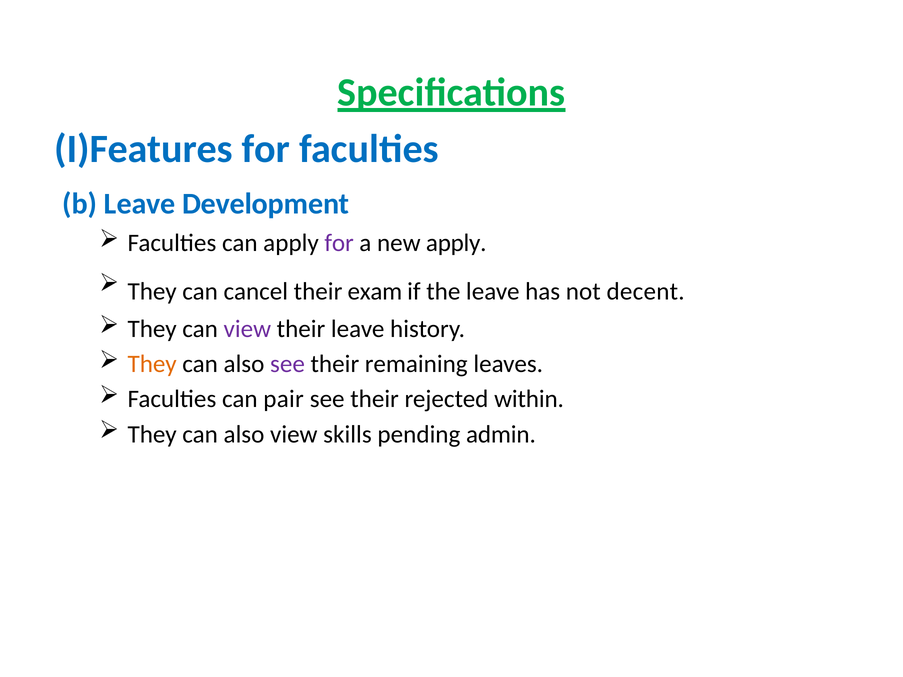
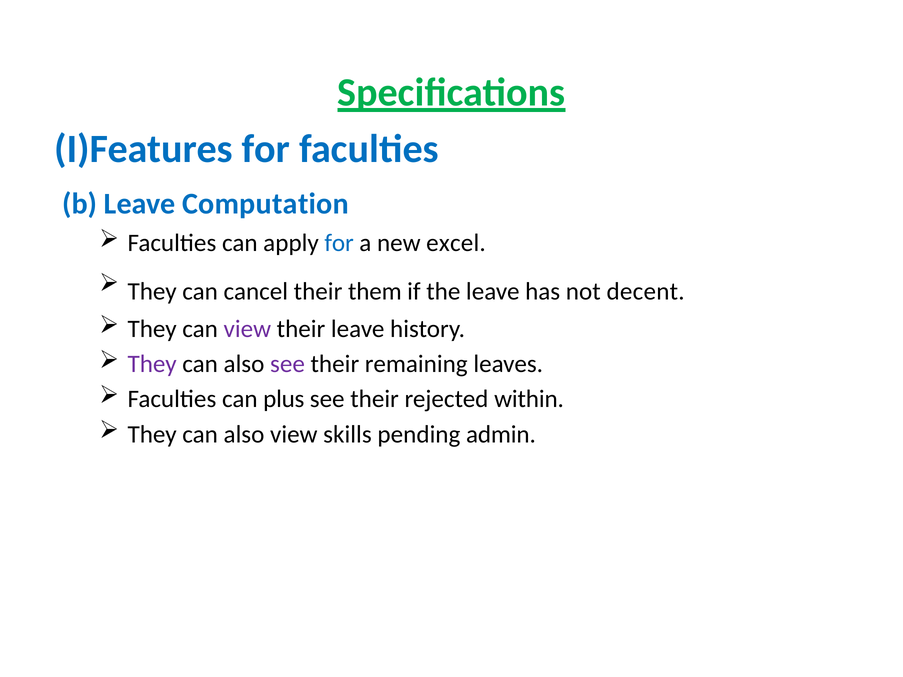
Development: Development -> Computation
for at (339, 243) colour: purple -> blue
new apply: apply -> excel
exam: exam -> them
They at (152, 364) colour: orange -> purple
pair: pair -> plus
